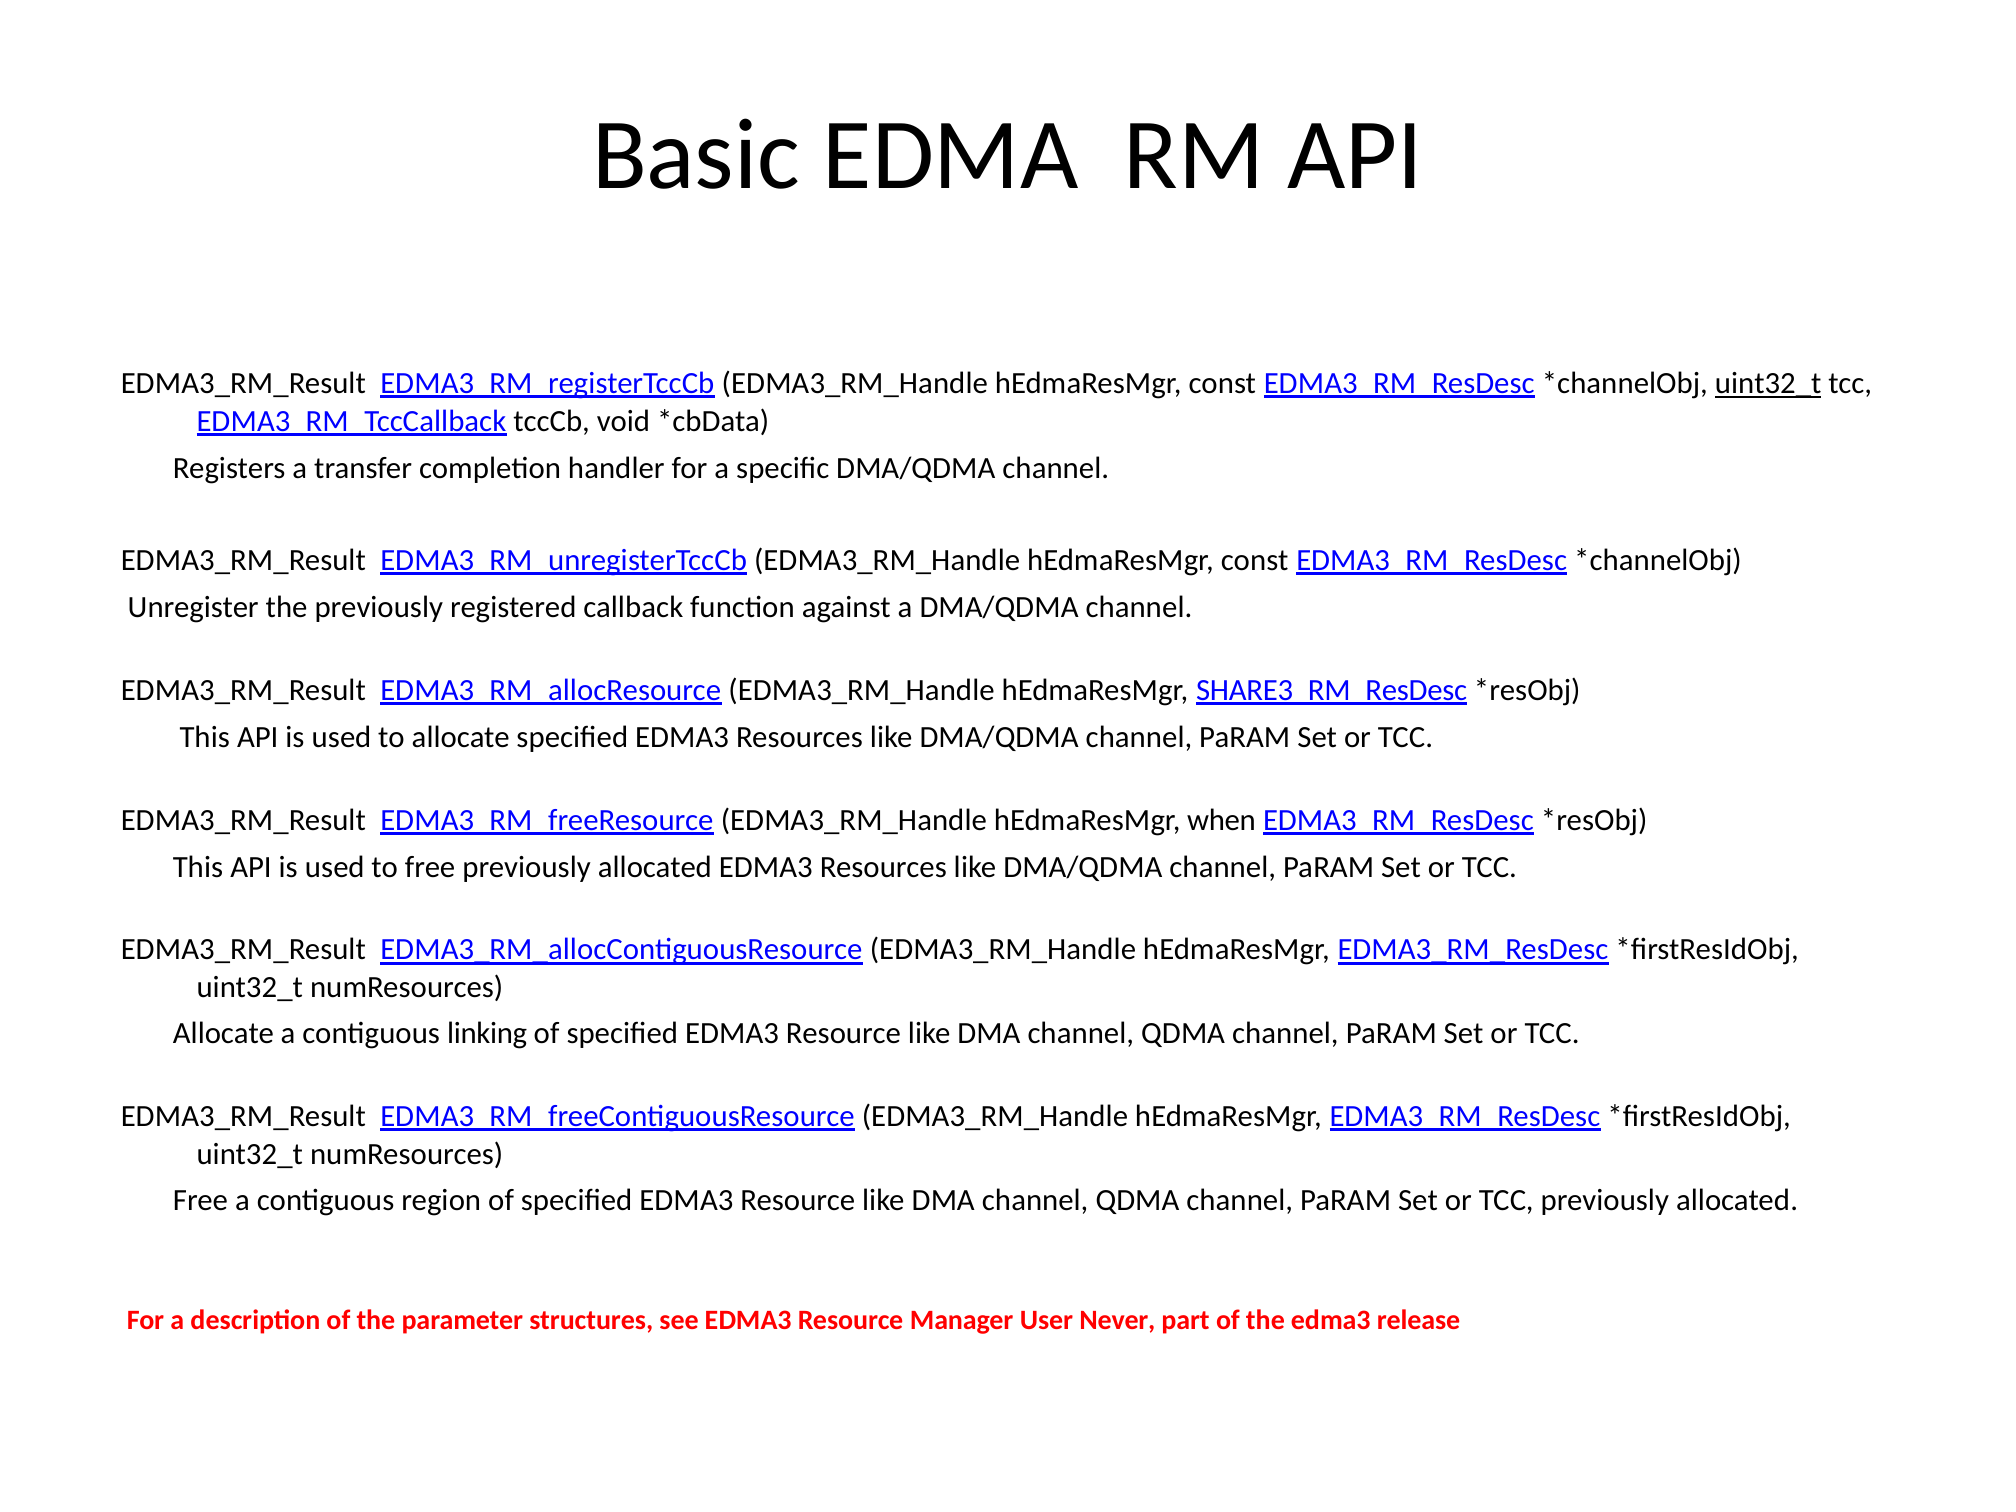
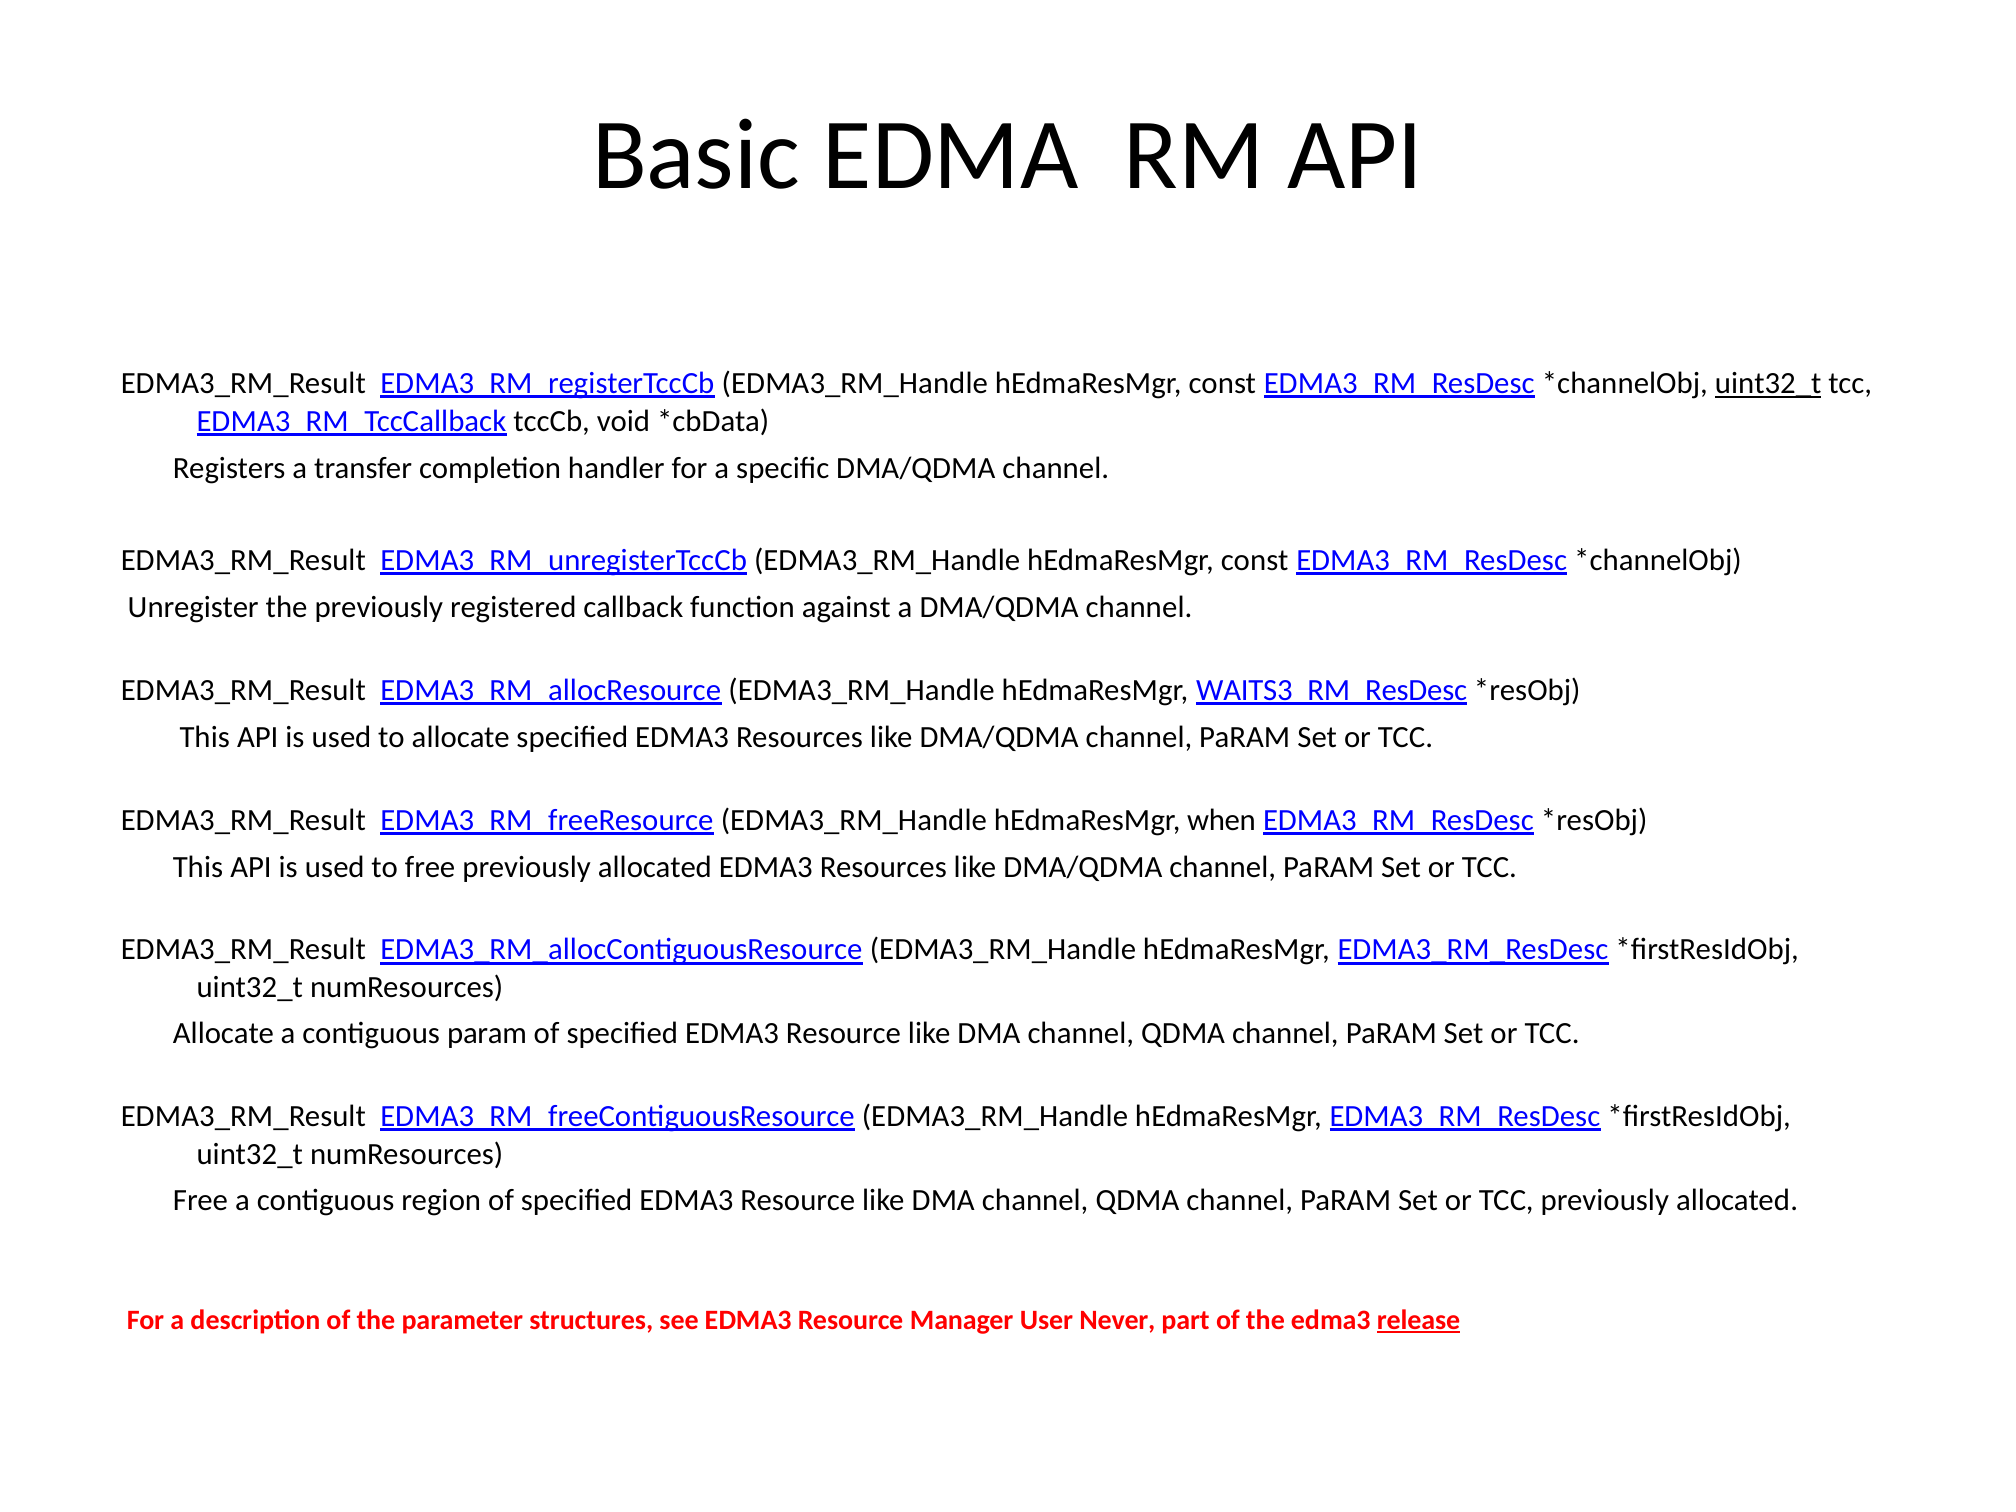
SHARE3_RM_ResDesc: SHARE3_RM_ResDesc -> WAITS3_RM_ResDesc
contiguous linking: linking -> param
release underline: none -> present
